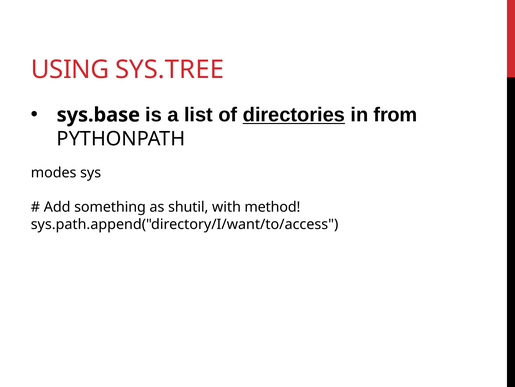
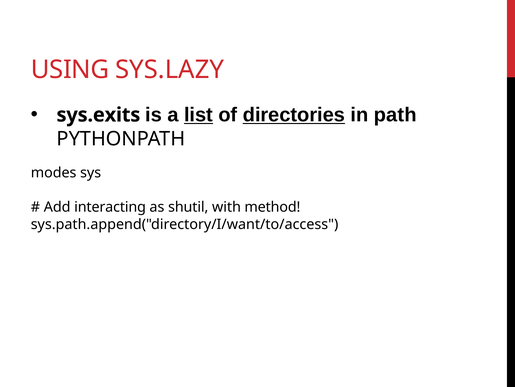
SYS.TREE: SYS.TREE -> SYS.LAZY
sys.base: sys.base -> sys.exits
list underline: none -> present
from: from -> path
something: something -> interacting
